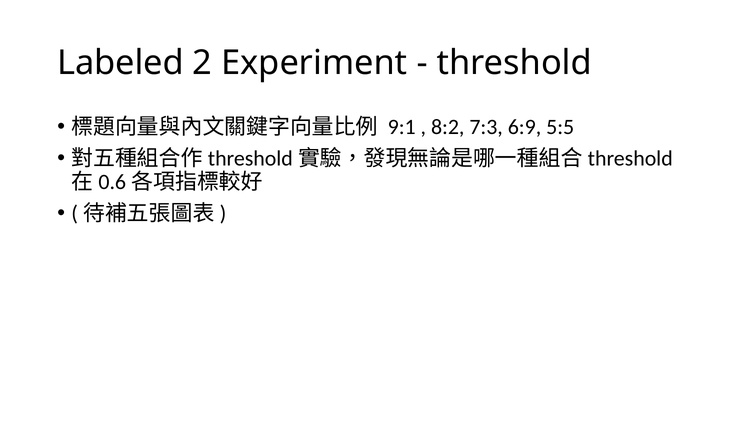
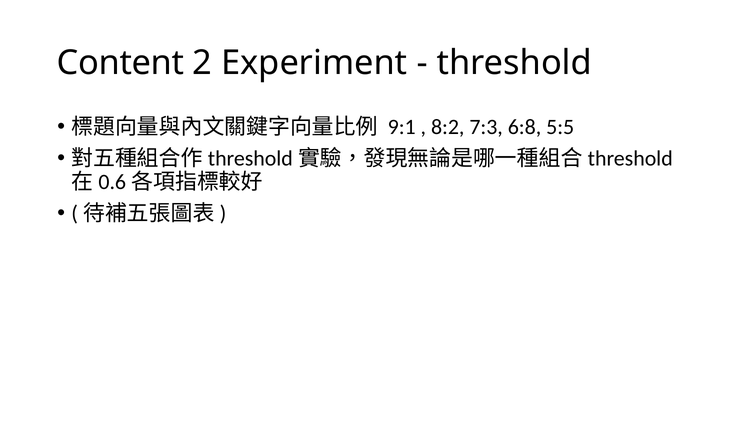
Labeled: Labeled -> Content
6:9: 6:9 -> 6:8
